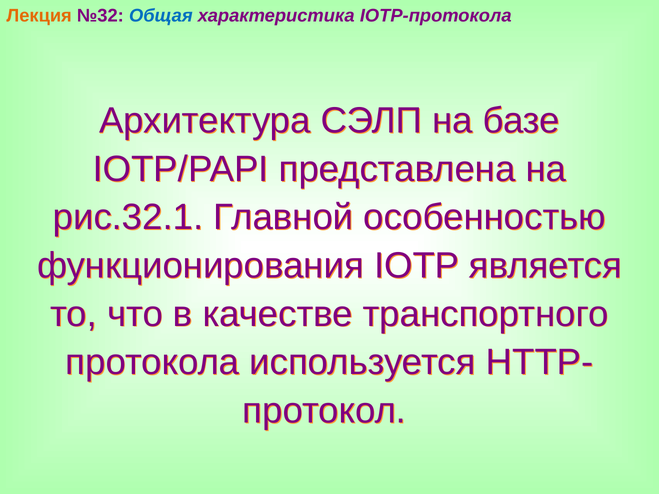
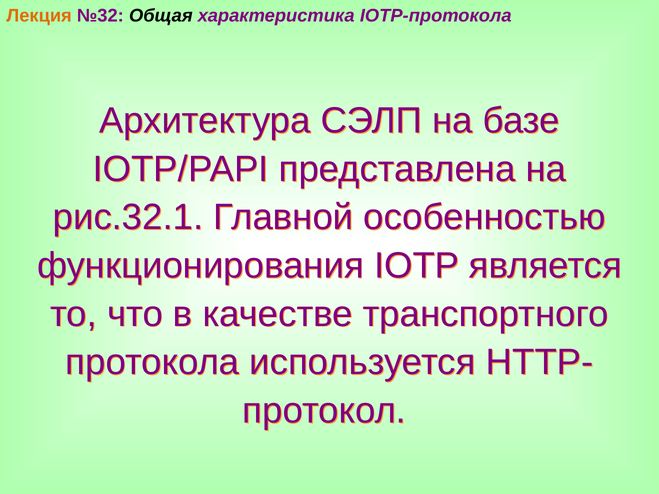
Общая colour: blue -> black
